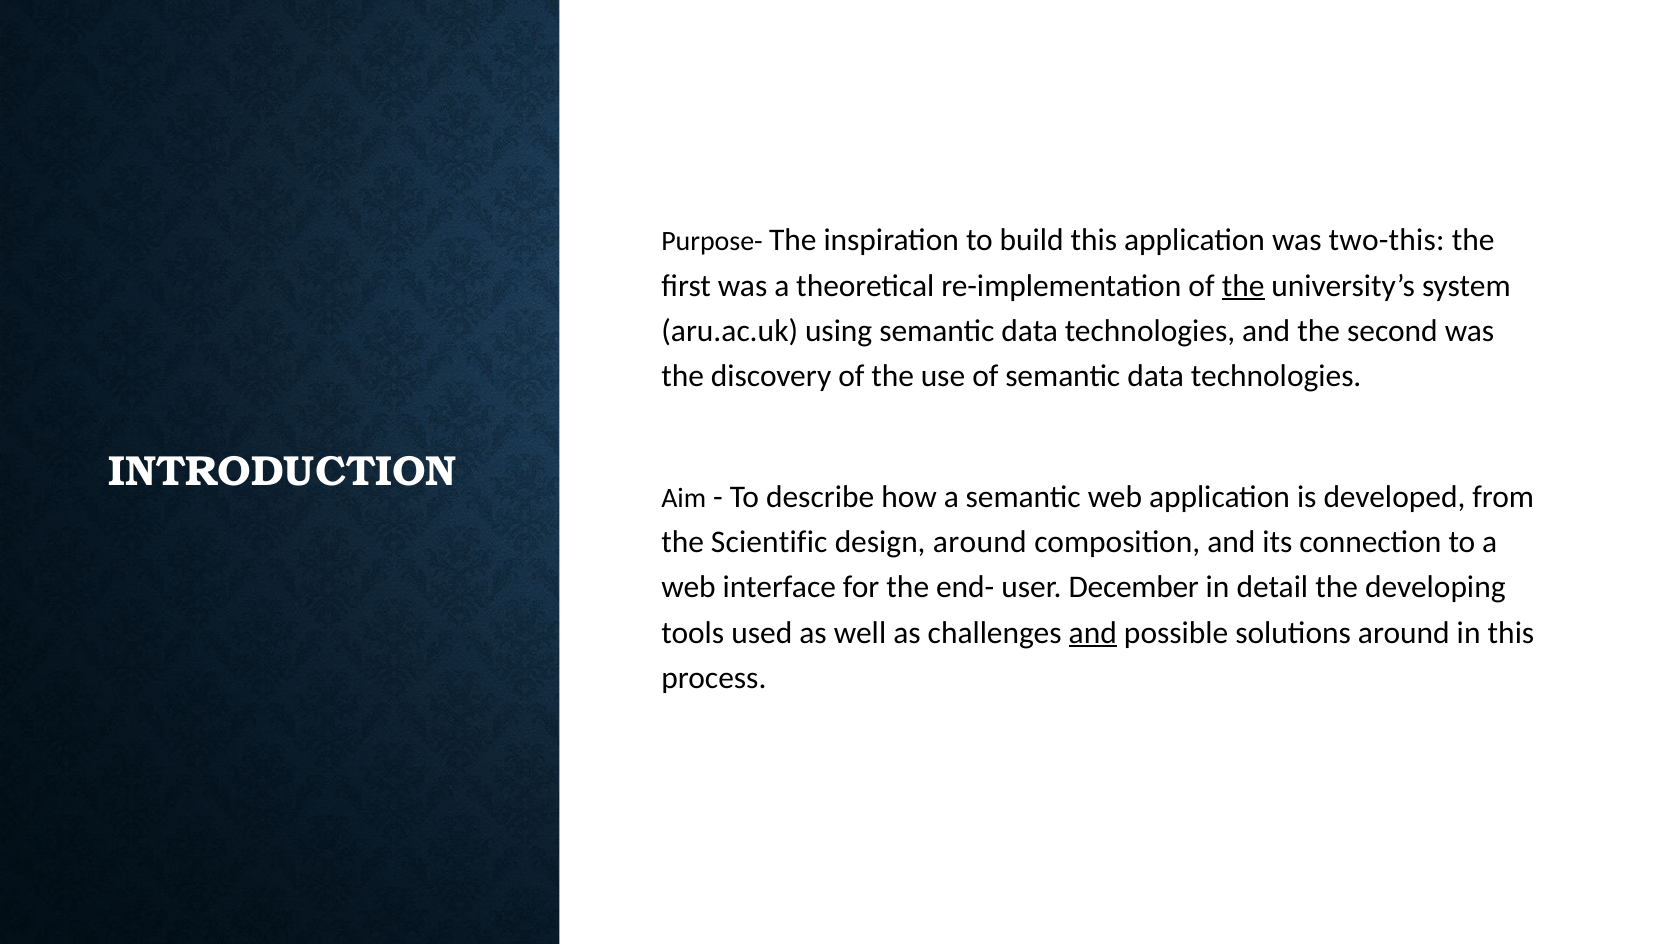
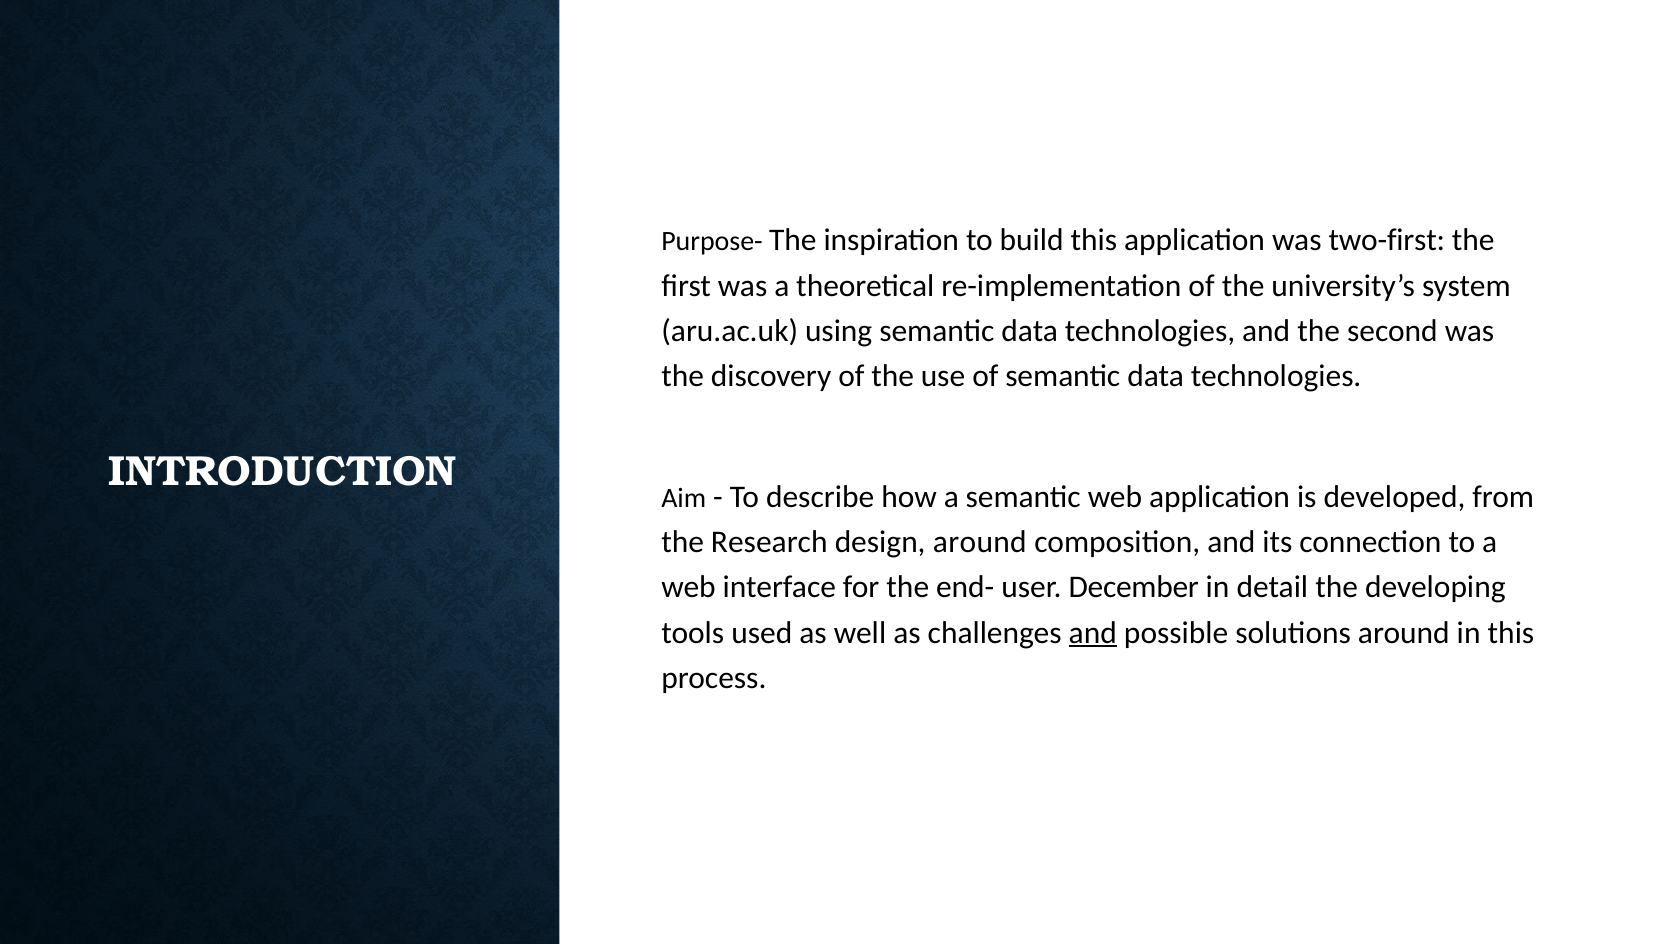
two-this: two-this -> two-first
the at (1243, 286) underline: present -> none
Scientific: Scientific -> Research
